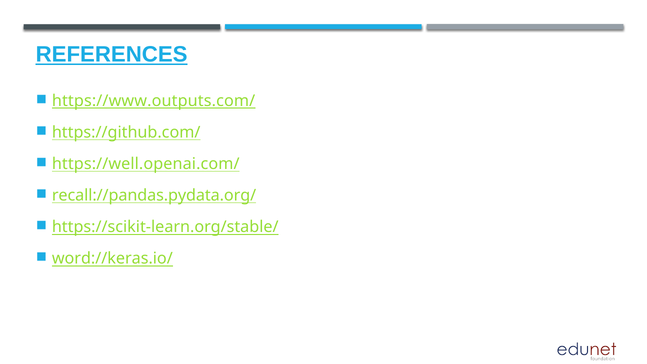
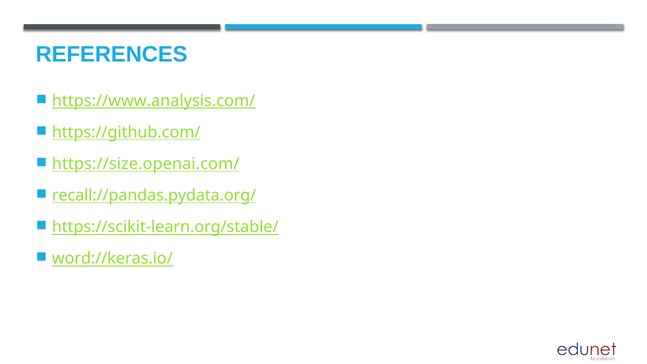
REFERENCES underline: present -> none
https://www.outputs.com/: https://www.outputs.com/ -> https://www.analysis.com/
https://well.openai.com/: https://well.openai.com/ -> https://size.openai.com/
